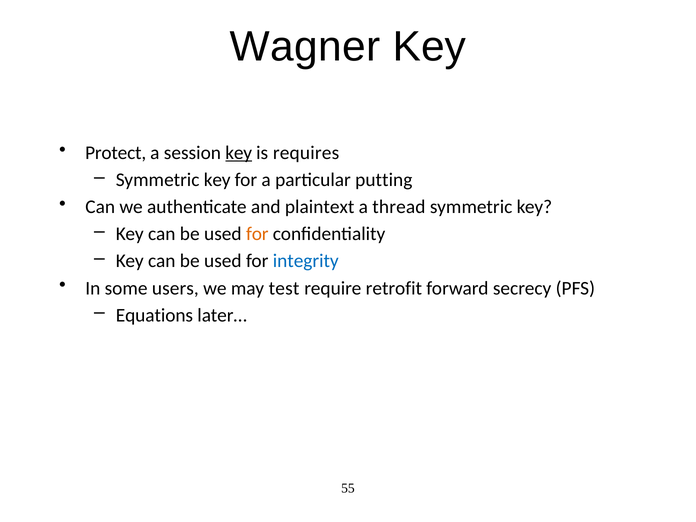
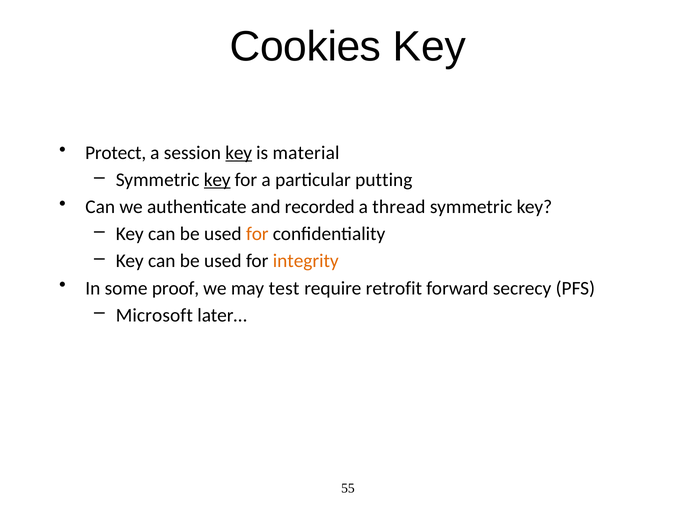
Wagner: Wagner -> Cookies
requires: requires -> material
key at (217, 180) underline: none -> present
plaintext: plaintext -> recorded
integrity colour: blue -> orange
users: users -> proof
Equations: Equations -> Microsoft
